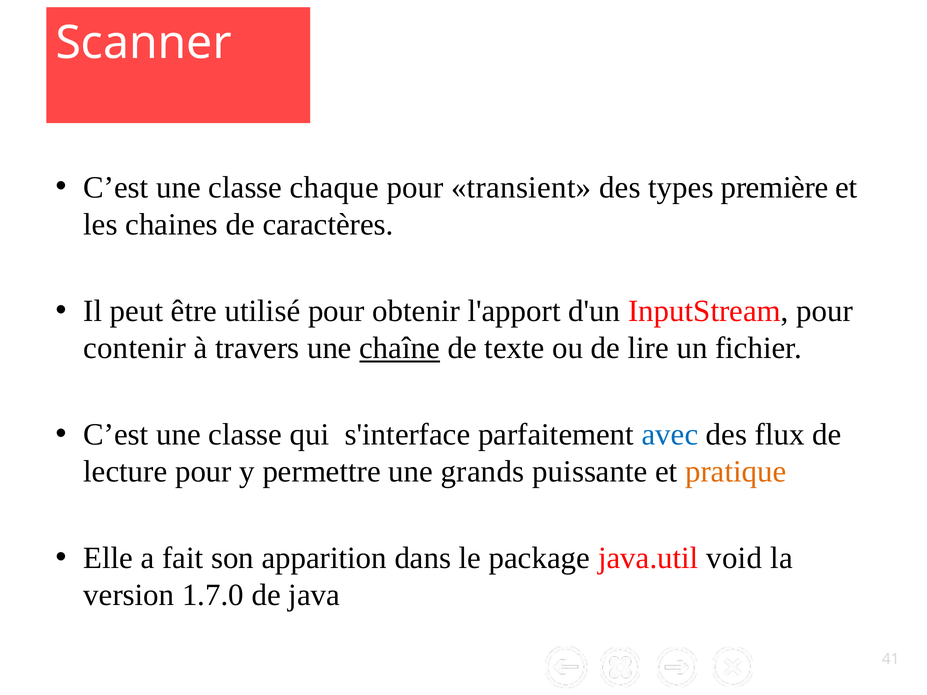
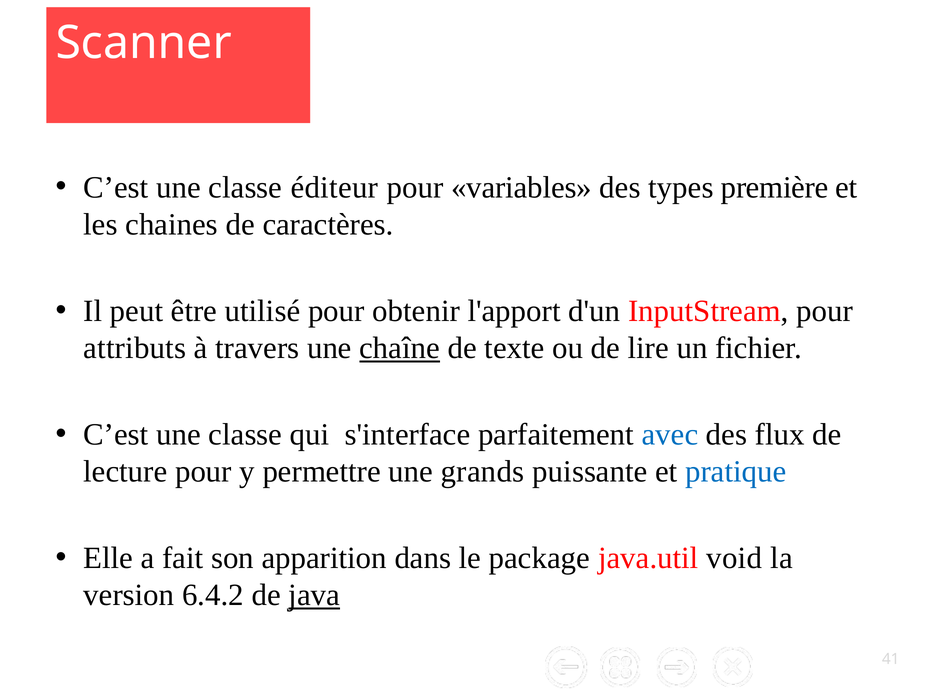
chaque: chaque -> éditeur
transient: transient -> variables
contenir: contenir -> attributs
pratique colour: orange -> blue
1.7.0: 1.7.0 -> 6.4.2
java underline: none -> present
